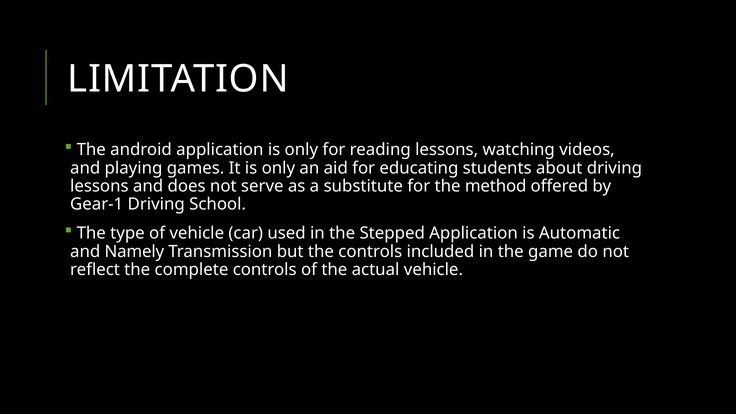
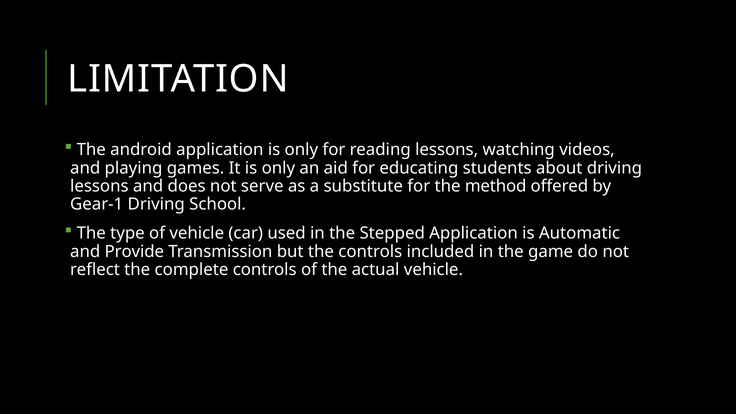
Namely: Namely -> Provide
